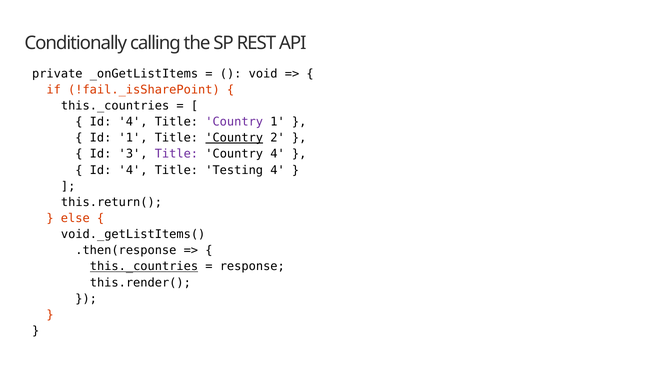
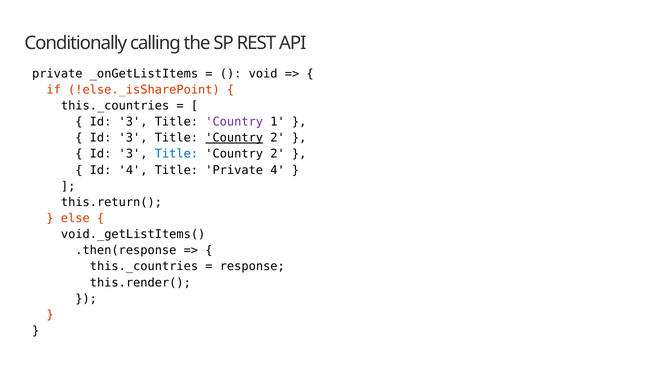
!fail._isSharePoint: !fail._isSharePoint -> !else._isSharePoint
4 at (133, 122): 4 -> 3
1 at (133, 138): 1 -> 3
Title at (176, 154) colour: purple -> blue
4 at (278, 154): 4 -> 2
Title Testing: Testing -> Private
this._countries at (144, 267) underline: present -> none
